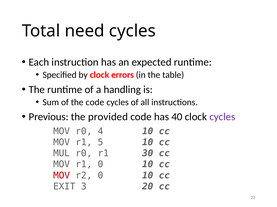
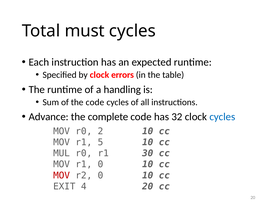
need: need -> must
Previous: Previous -> Advance
provided: provided -> complete
40: 40 -> 32
cycles at (222, 117) colour: purple -> blue
4: 4 -> 2
3: 3 -> 4
